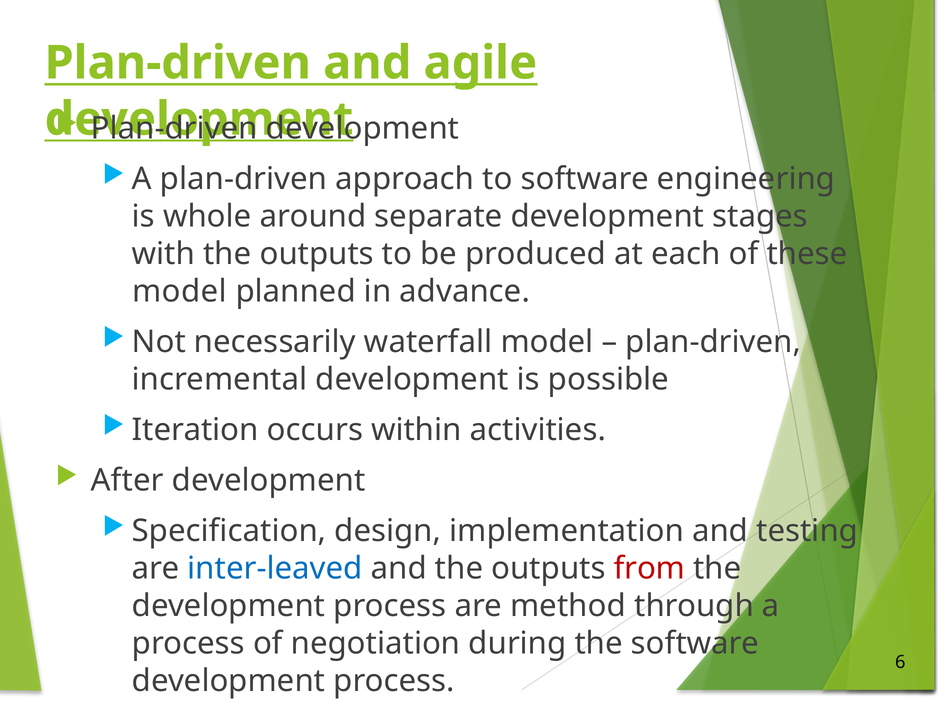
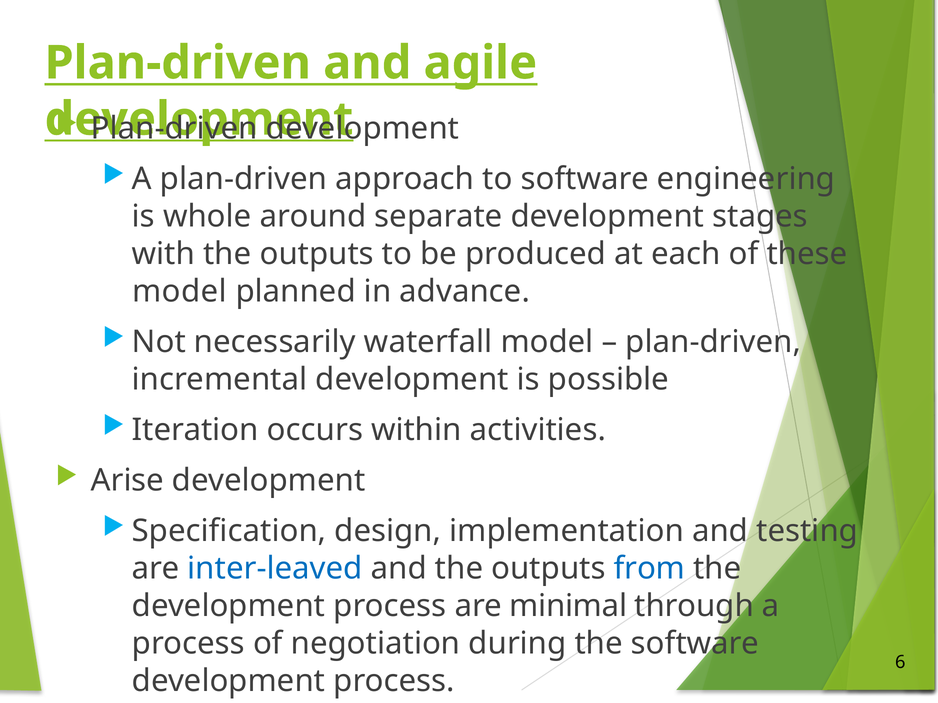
After: After -> Arise
from colour: red -> blue
method: method -> minimal
